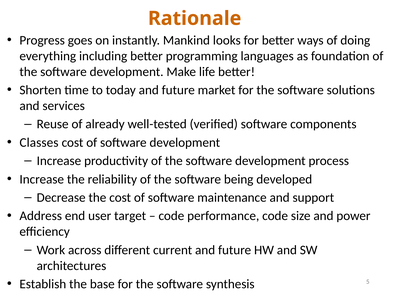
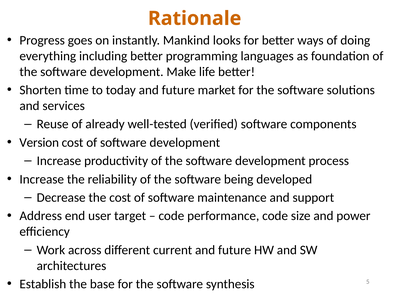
Classes: Classes -> Version
